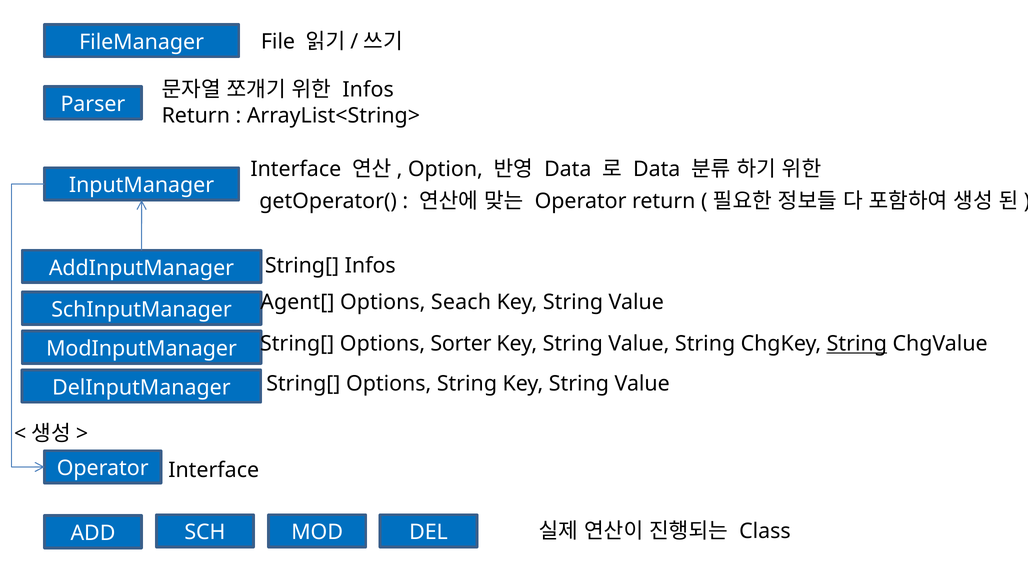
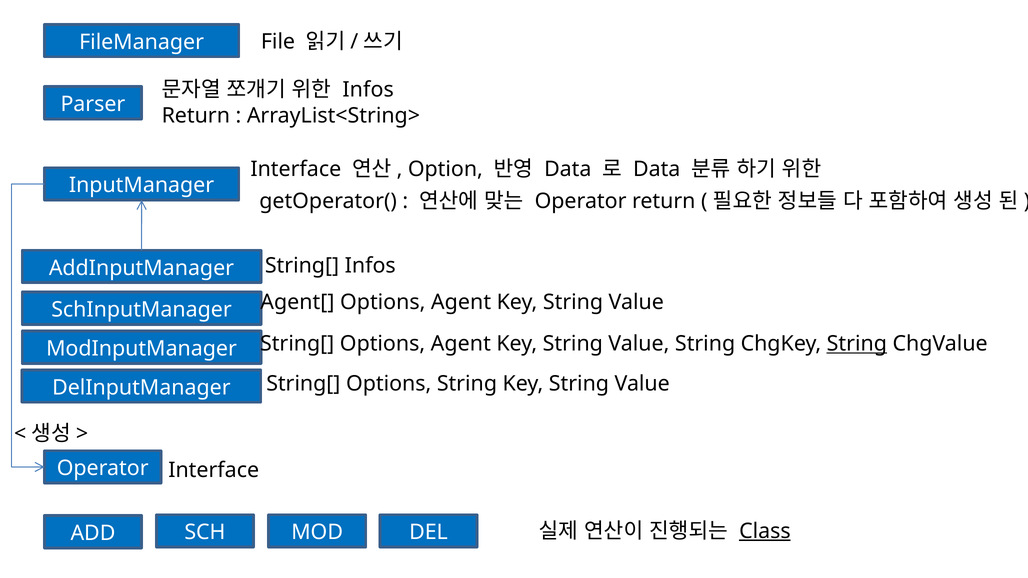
Seach at (461, 302): Seach -> Agent
String[ Options Sorter: Sorter -> Agent
Class underline: none -> present
